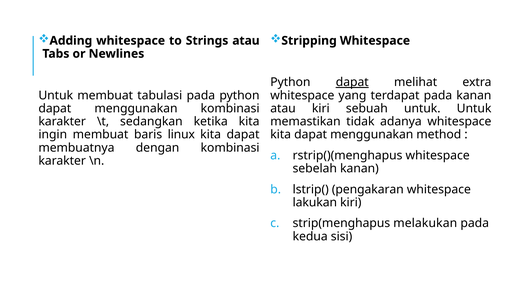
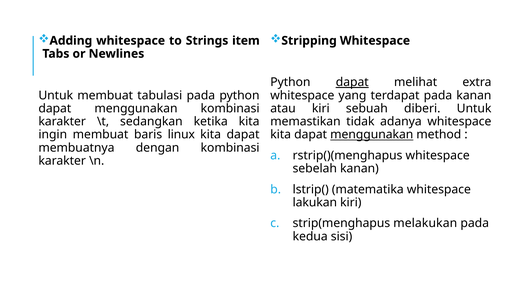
Strings atau: atau -> item
sebuah untuk: untuk -> diberi
menggunakan at (372, 135) underline: none -> present
pengakaran: pengakaran -> matematika
